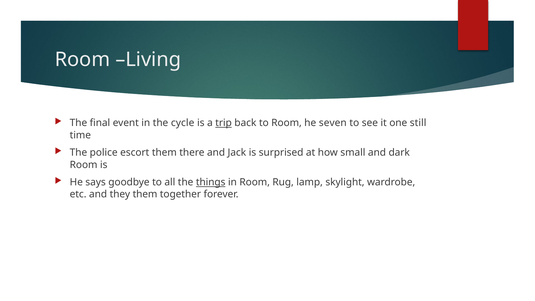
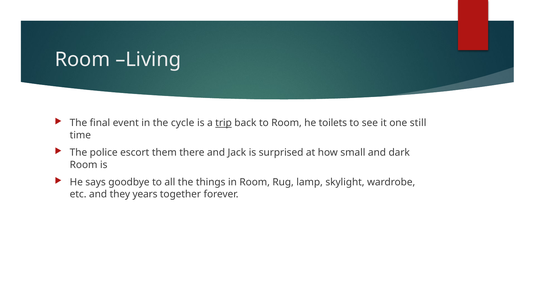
seven: seven -> toilets
things underline: present -> none
they them: them -> years
